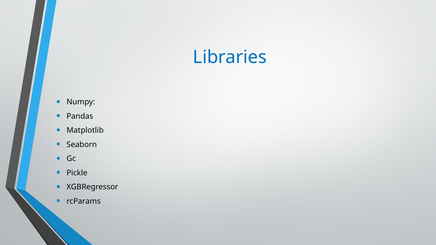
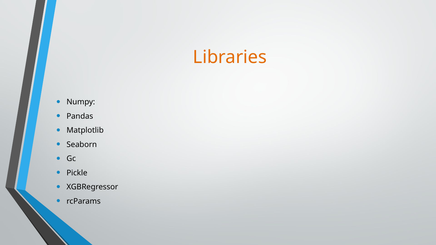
Libraries colour: blue -> orange
